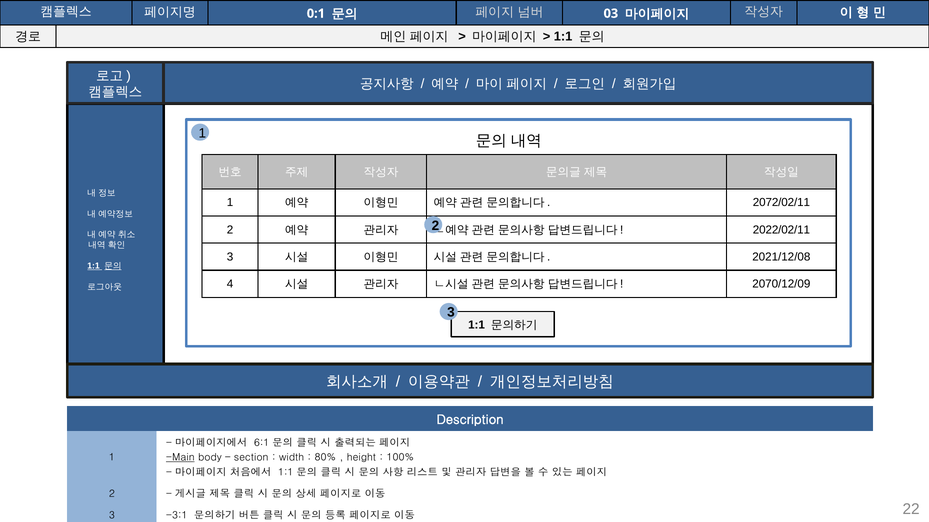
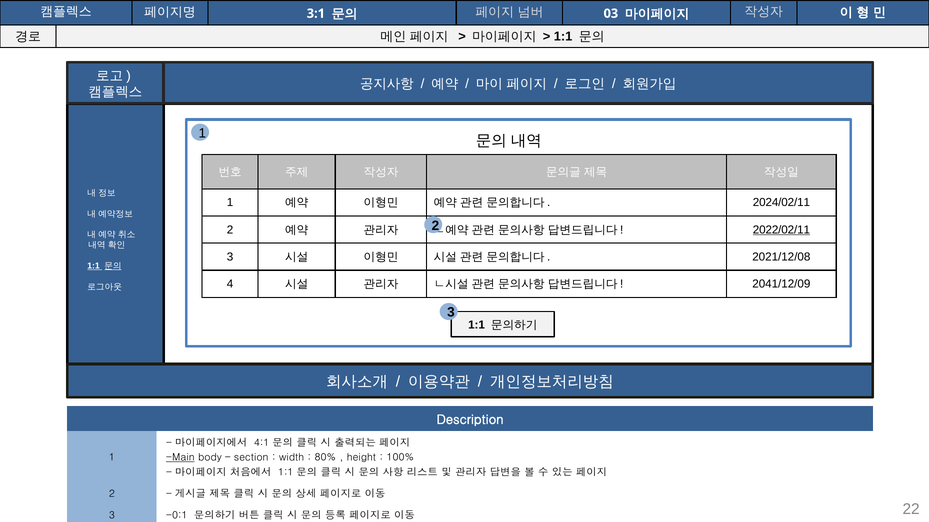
0:1: 0:1 -> 3:1
2072/02/11: 2072/02/11 -> 2024/02/11
2022/02/11 underline: none -> present
2070/12/09: 2070/12/09 -> 2041/12/09
6:1: 6:1 -> 4:1
-3:1: -3:1 -> -0:1
